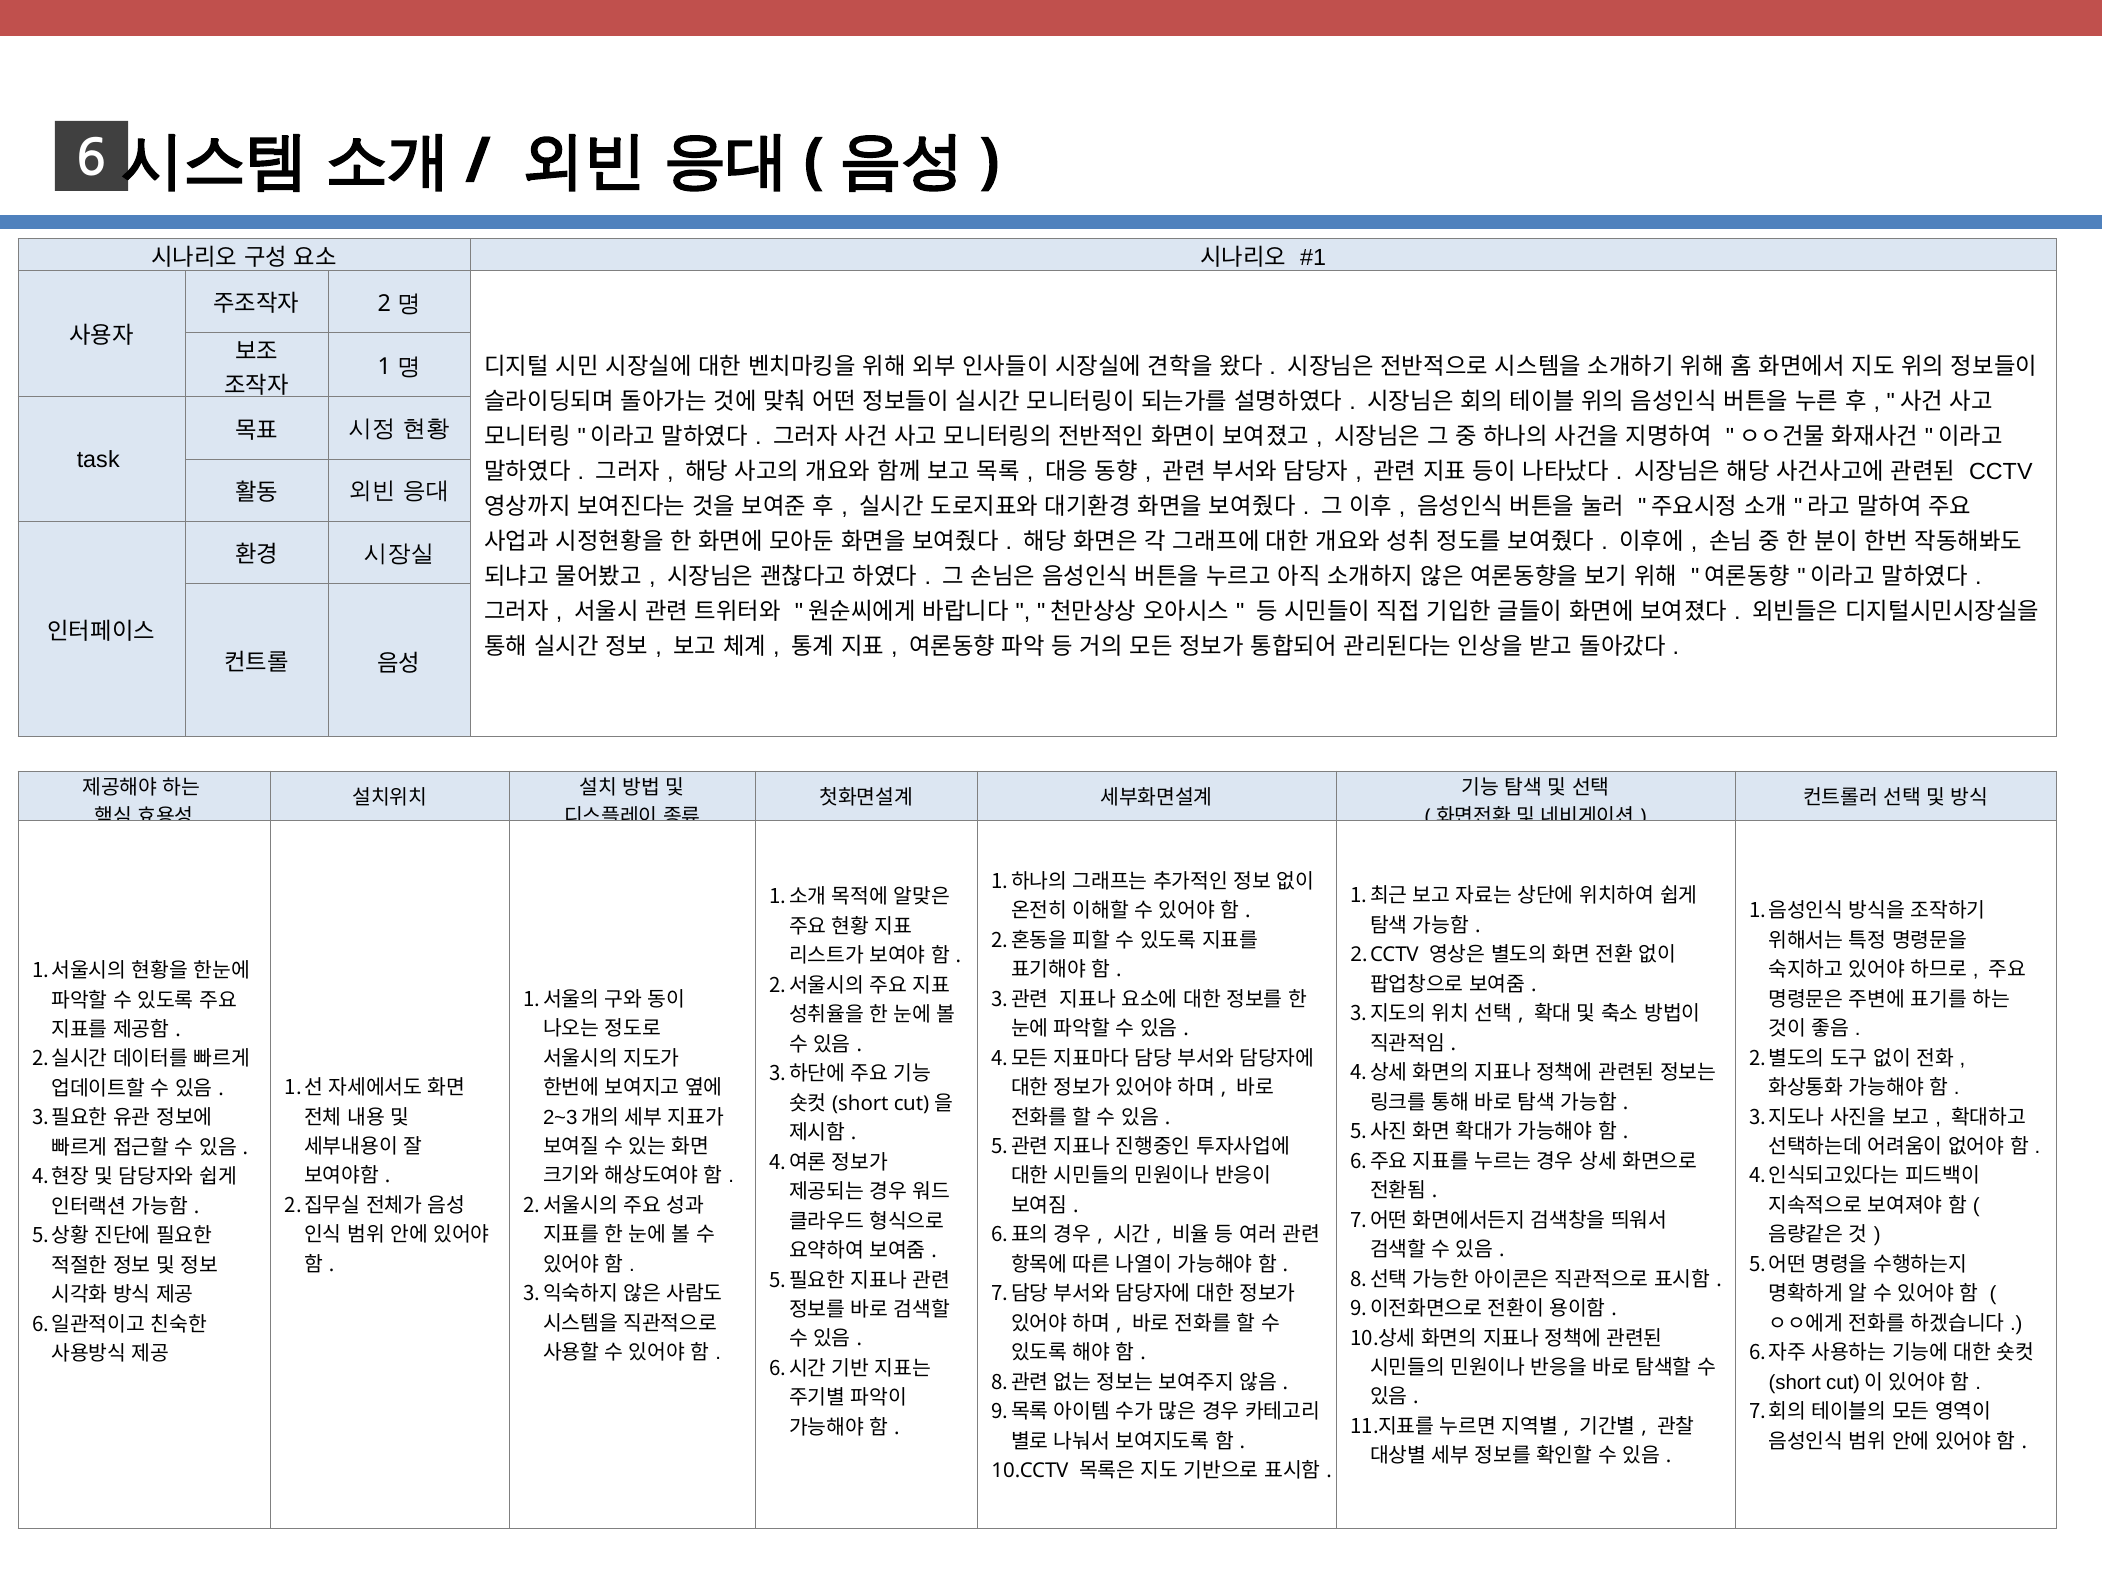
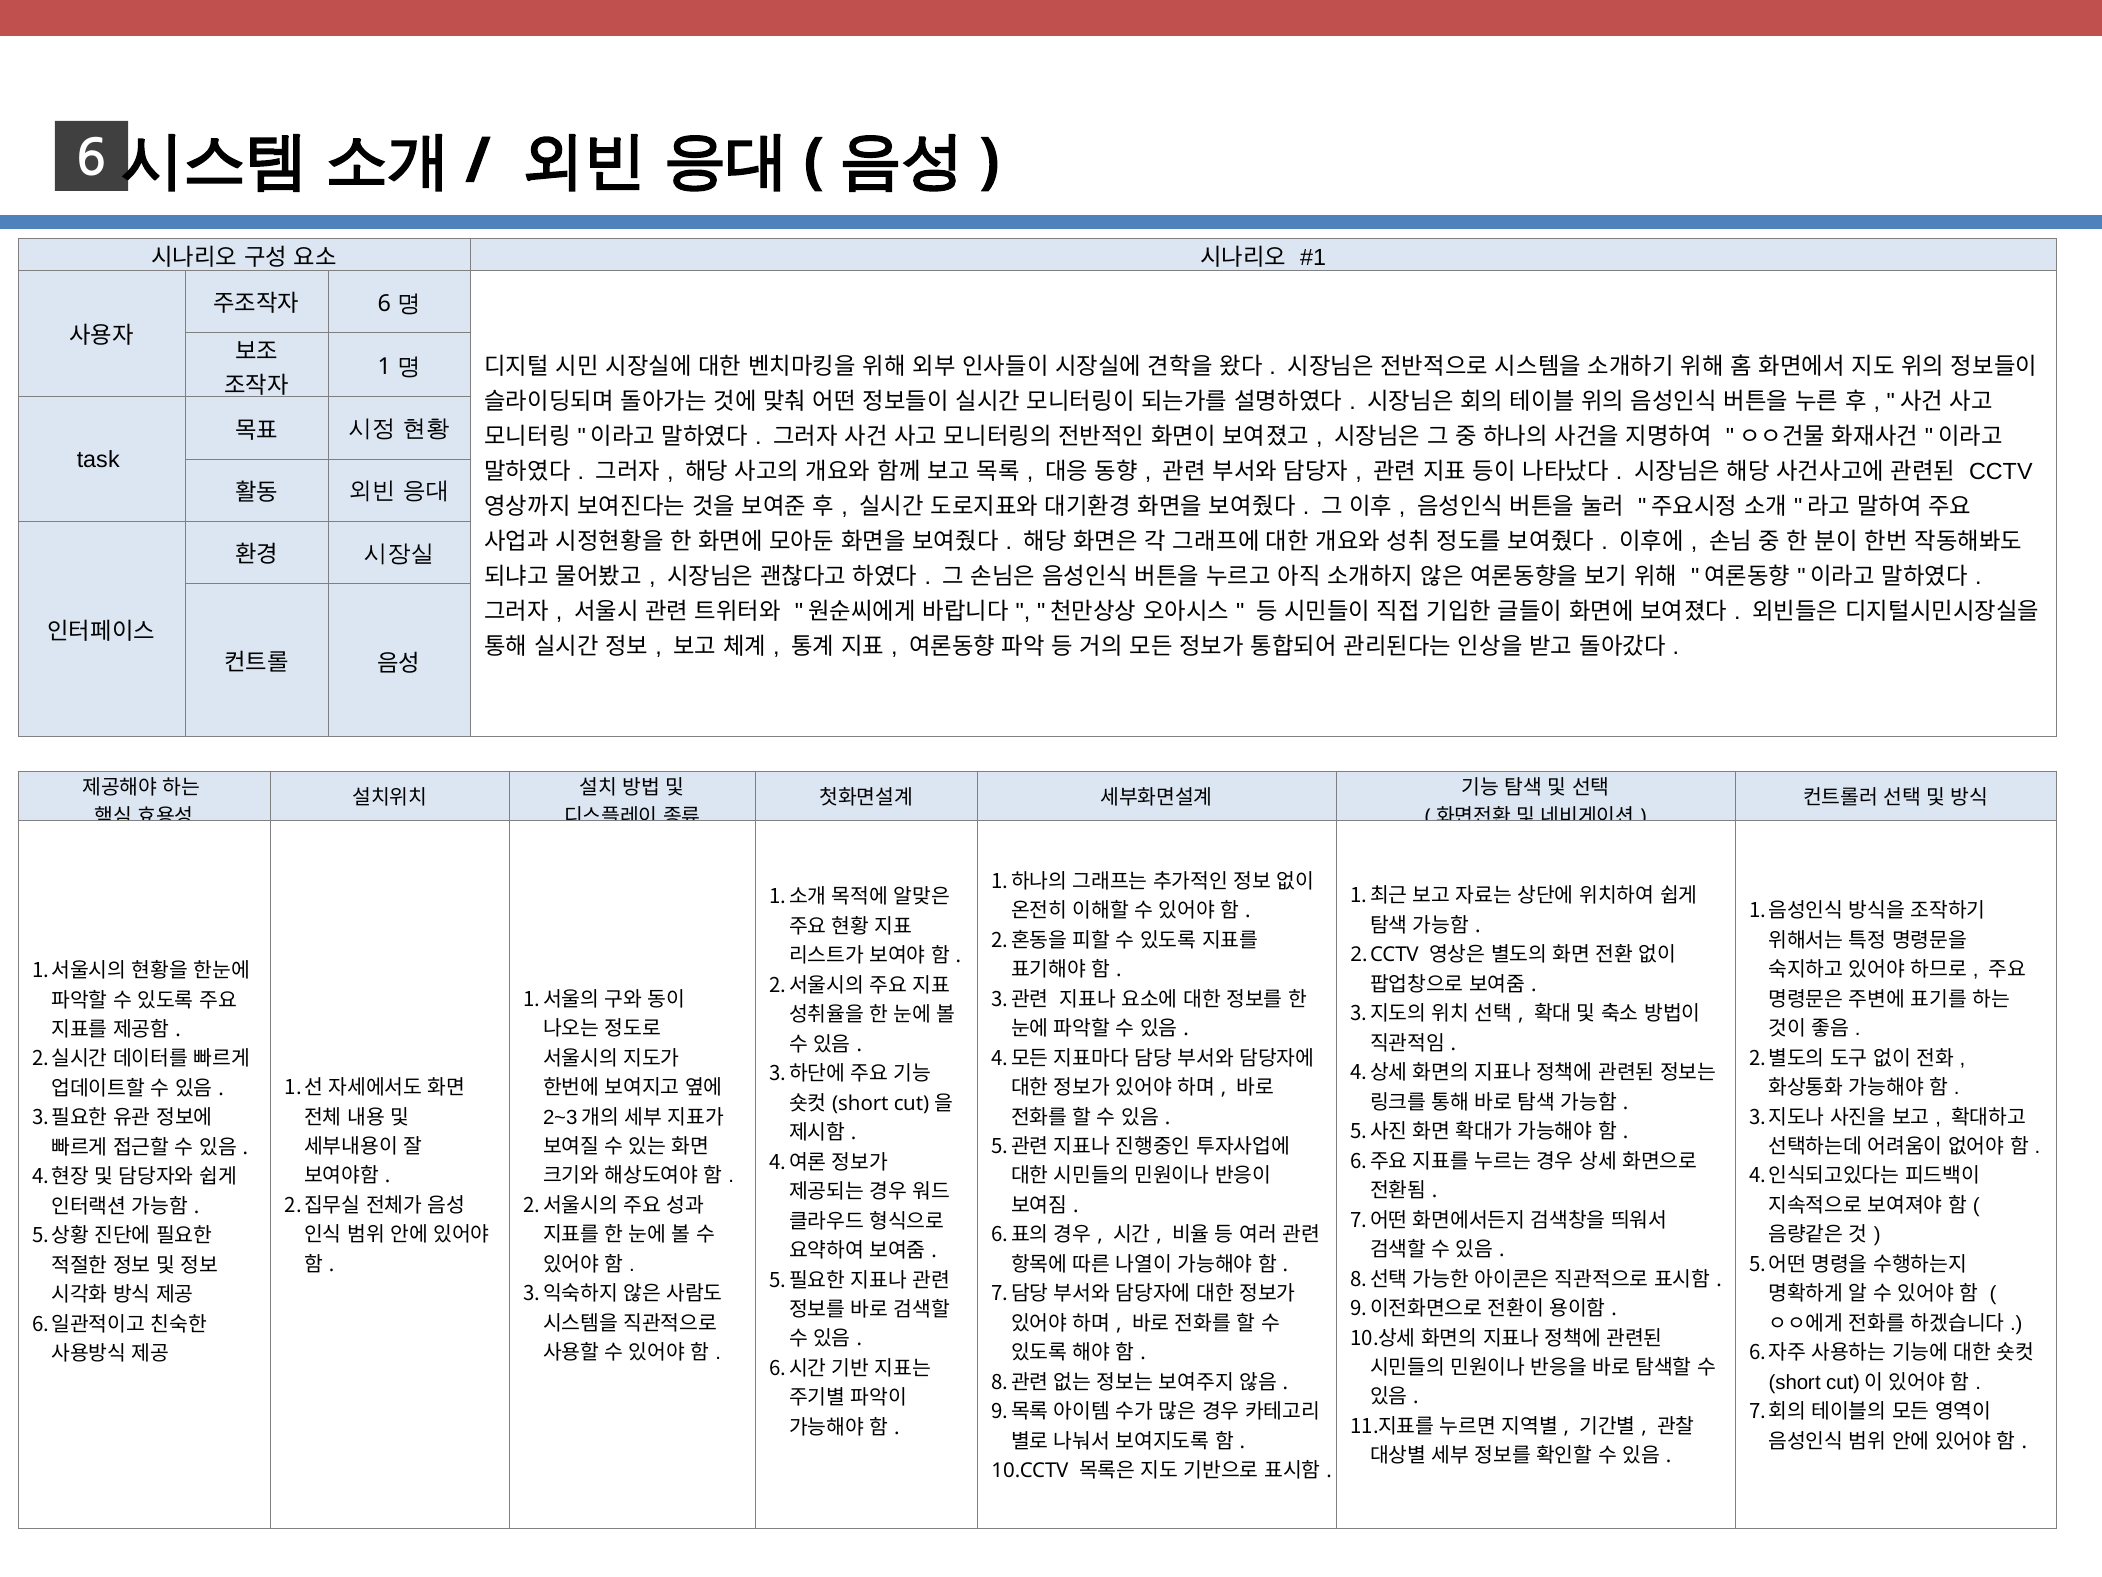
2 at (384, 304): 2 -> 6
